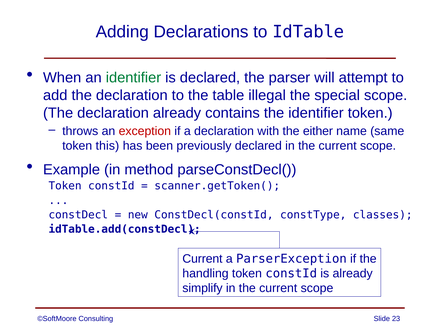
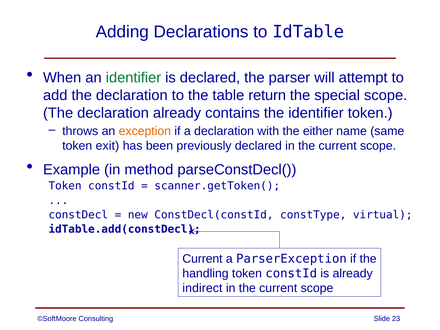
illegal: illegal -> return
exception colour: red -> orange
this: this -> exit
classes: classes -> virtual
simplify: simplify -> indirect
